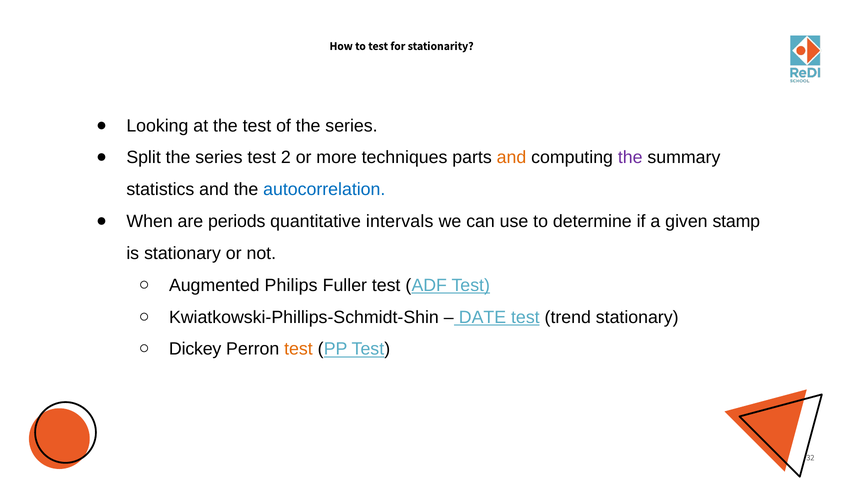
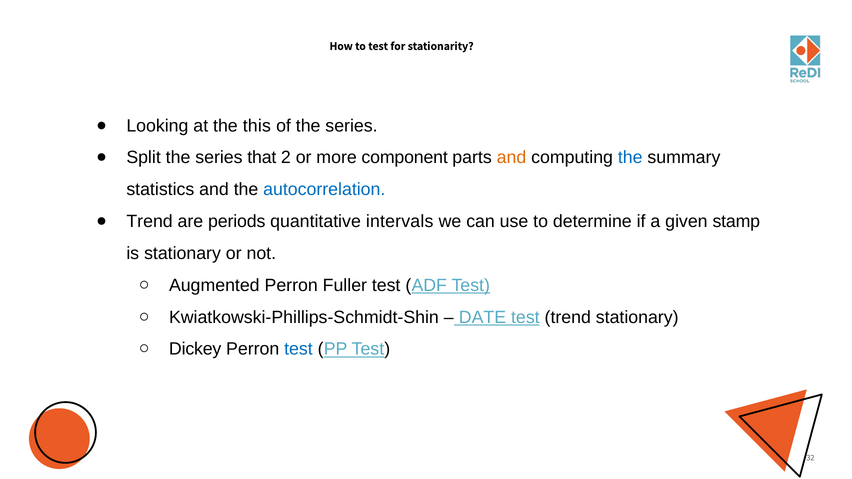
the test: test -> this
series test: test -> that
techniques: techniques -> component
the at (630, 158) colour: purple -> blue
When at (150, 222): When -> Trend
Augmented Philips: Philips -> Perron
test at (298, 349) colour: orange -> blue
